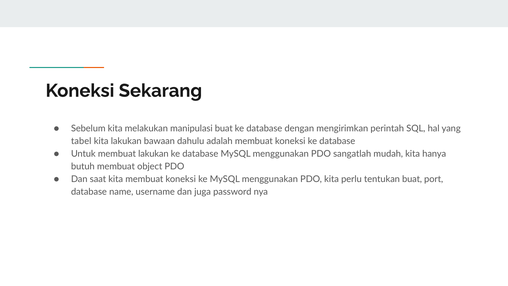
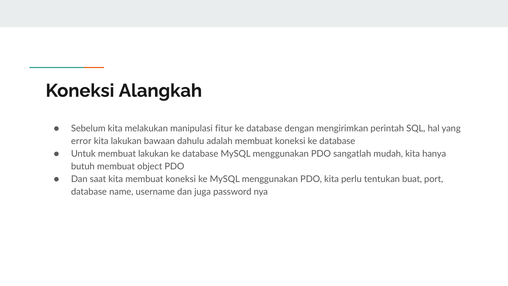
Sekarang: Sekarang -> Alangkah
manipulasi buat: buat -> fitur
tabel: tabel -> error
